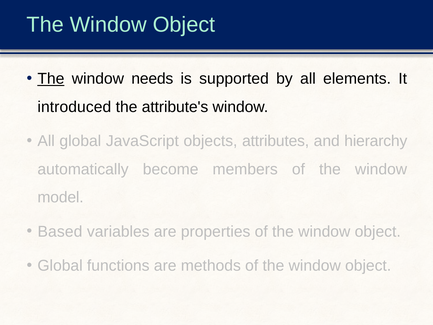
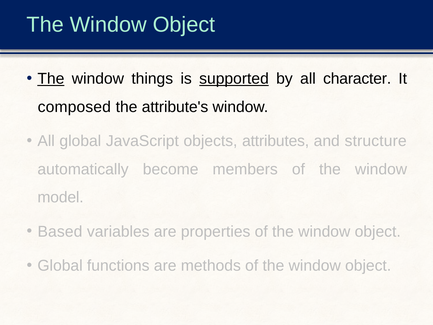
needs: needs -> things
supported underline: none -> present
elements: elements -> character
introduced: introduced -> composed
hierarchy: hierarchy -> structure
